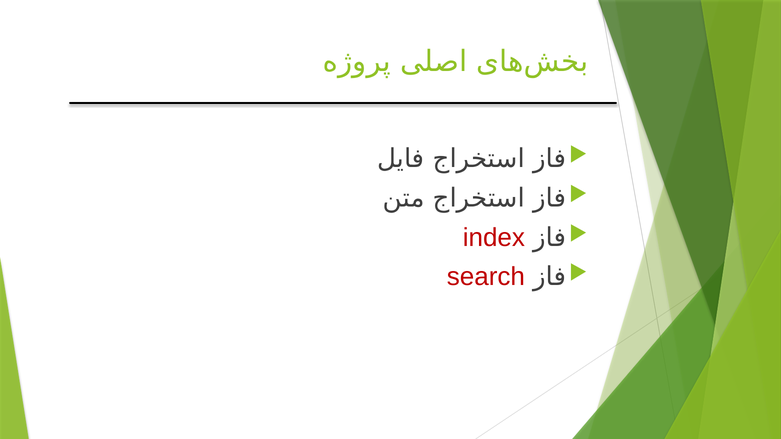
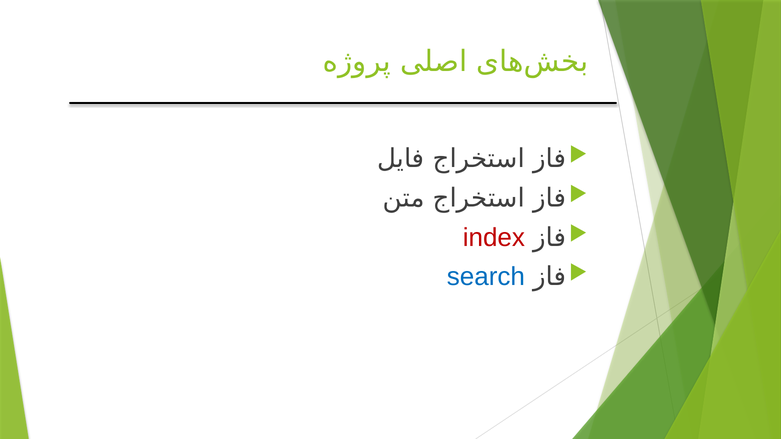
search colour: red -> blue
